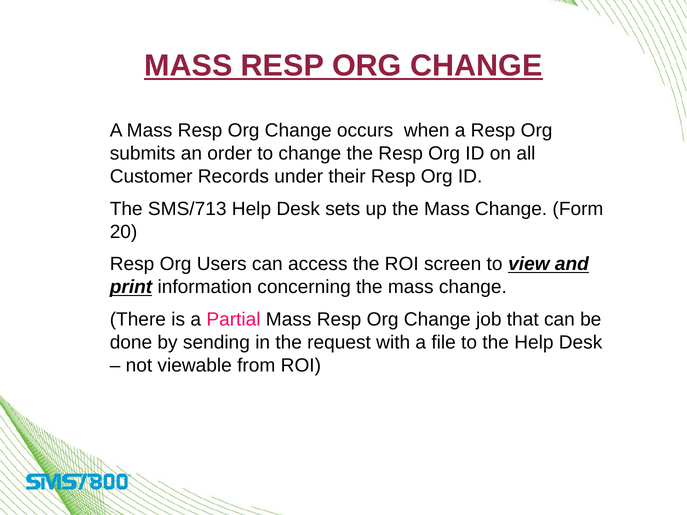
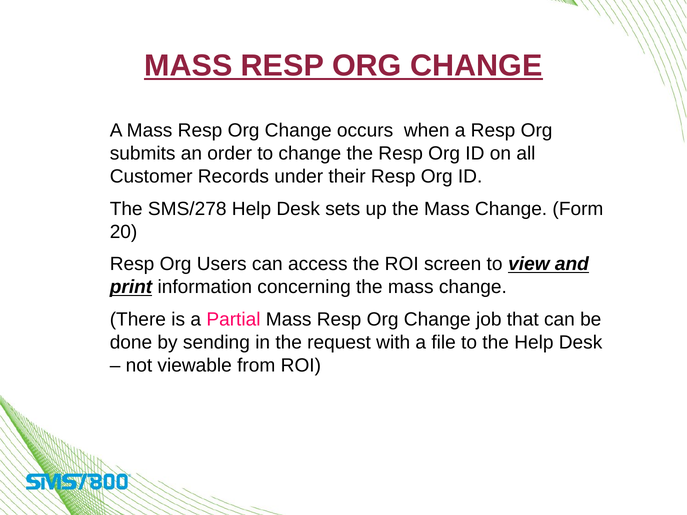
SMS/713: SMS/713 -> SMS/278
